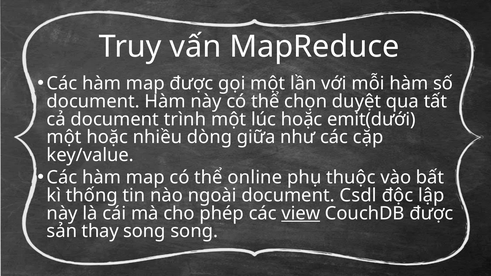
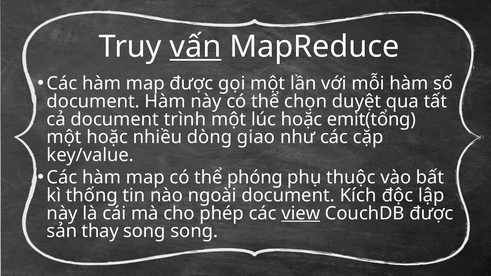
vấn underline: none -> present
emit(dưới: emit(dưới -> emit(tổng
giữa: giữa -> giao
online: online -> phóng
Csdl: Csdl -> Kích
